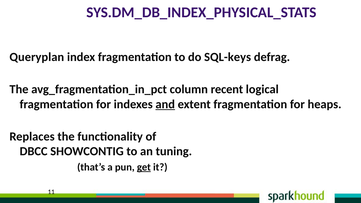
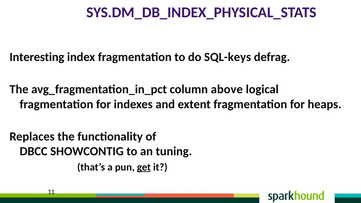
Queryplan: Queryplan -> Interesting
recent: recent -> above
and underline: present -> none
